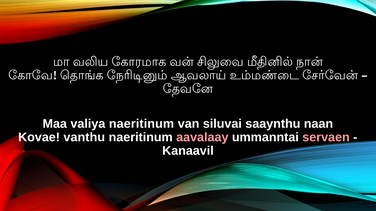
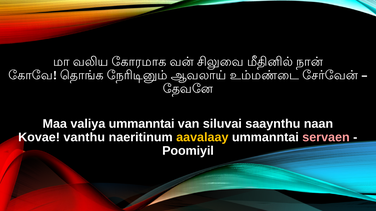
valiya naeritinum: naeritinum -> ummanntai
aavalaay colour: pink -> yellow
Kanaavil: Kanaavil -> Poomiyil
